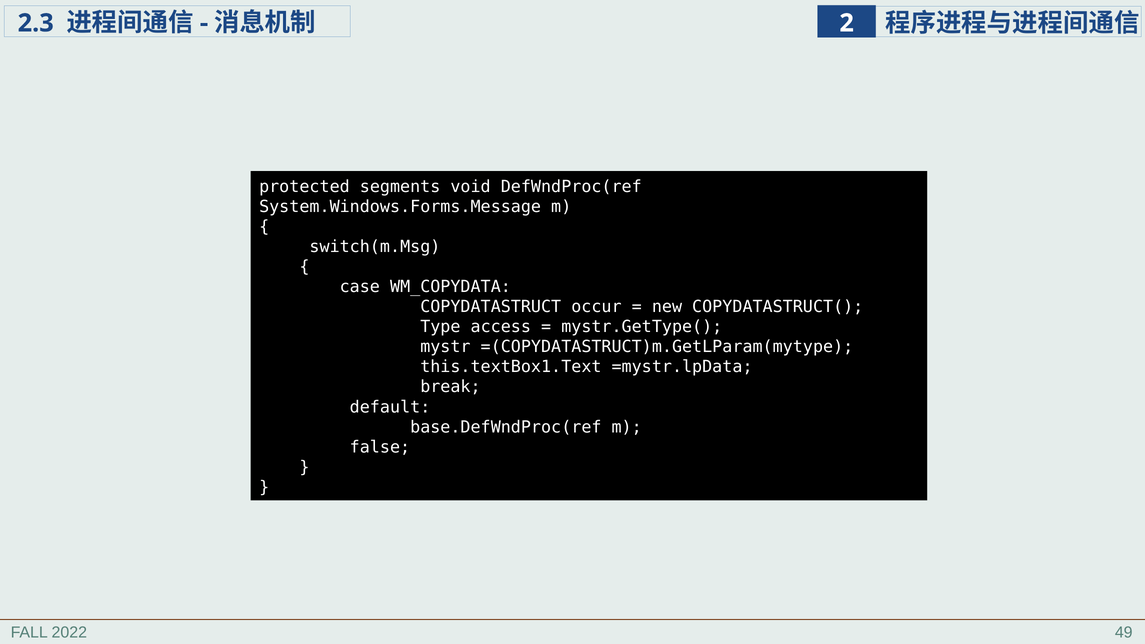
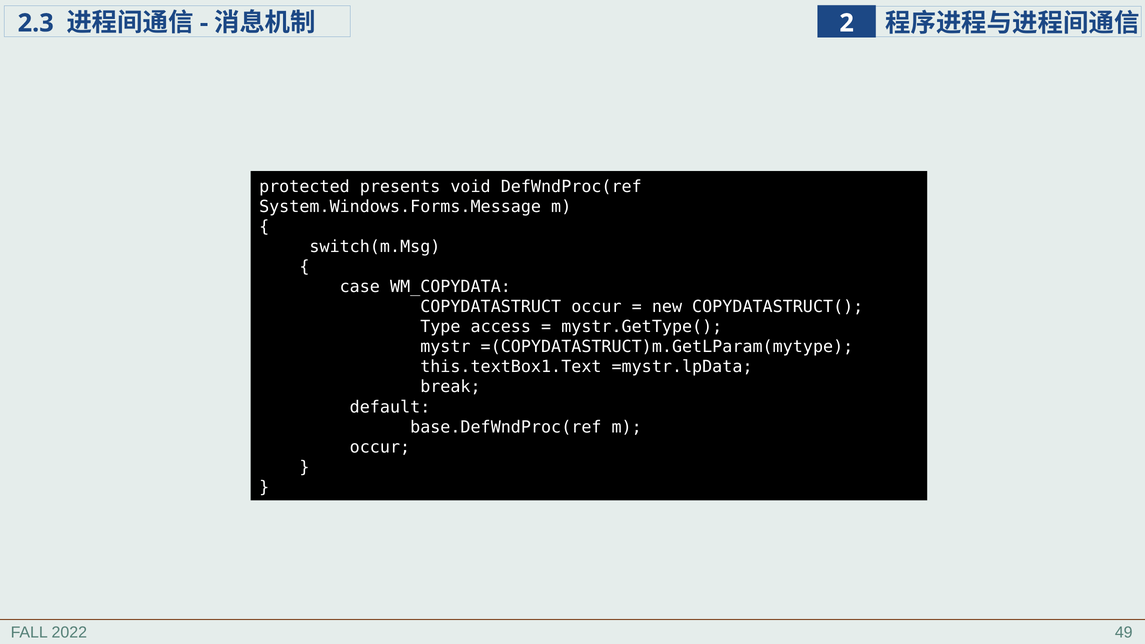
segments: segments -> presents
false at (380, 447): false -> occur
